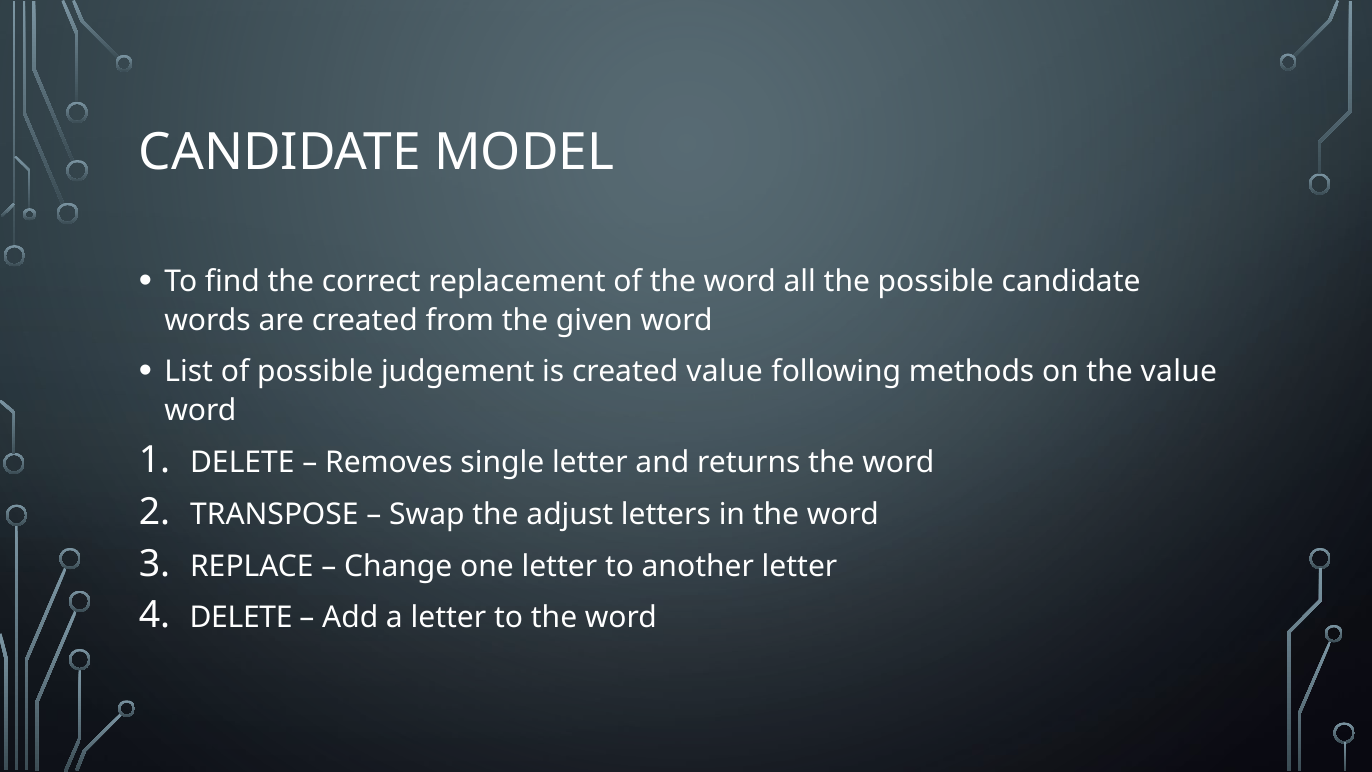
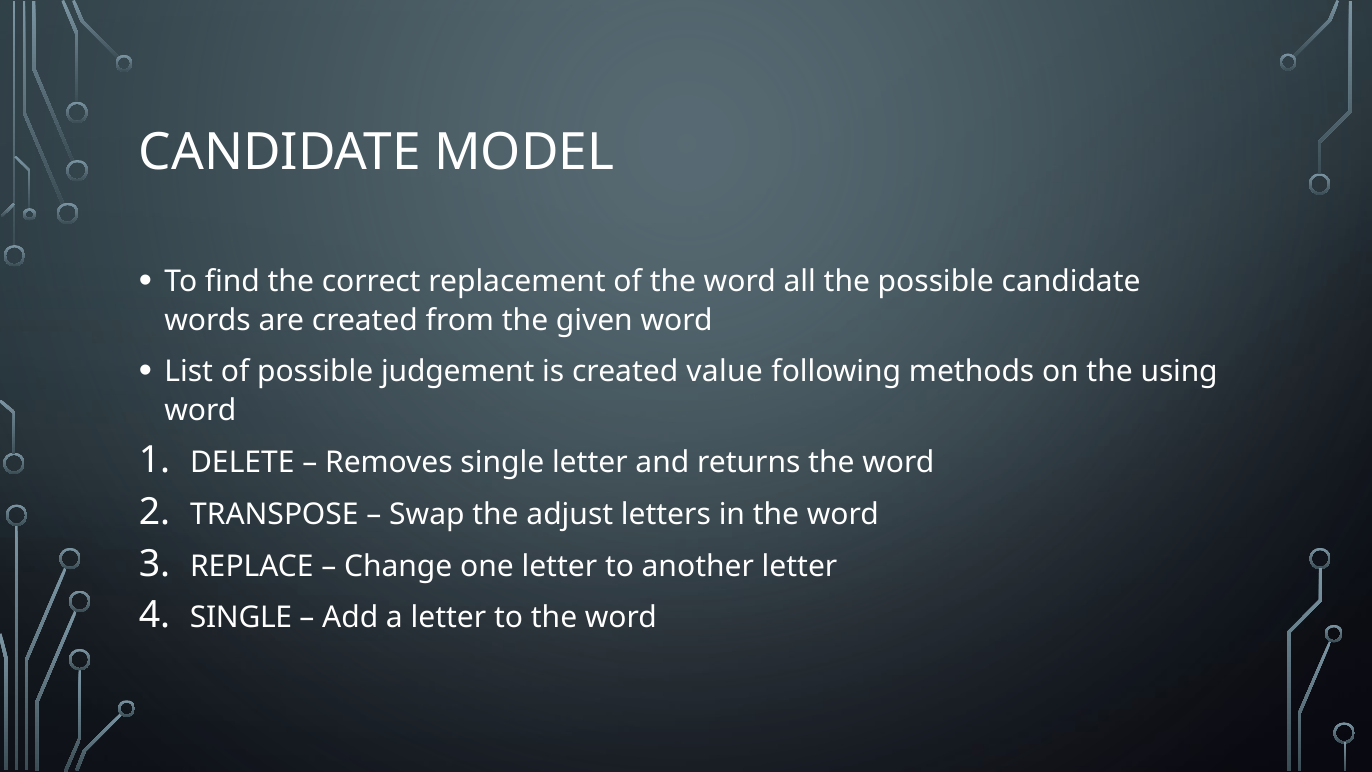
the value: value -> using
DELETE at (241, 618): DELETE -> SINGLE
